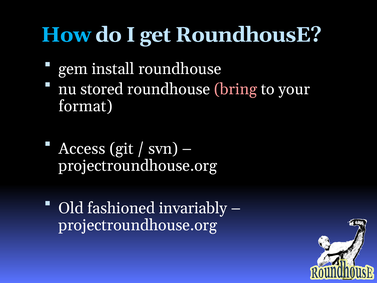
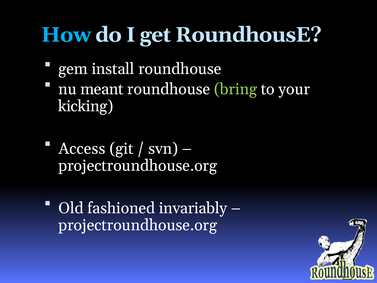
stored: stored -> meant
bring colour: pink -> light green
format: format -> kicking
